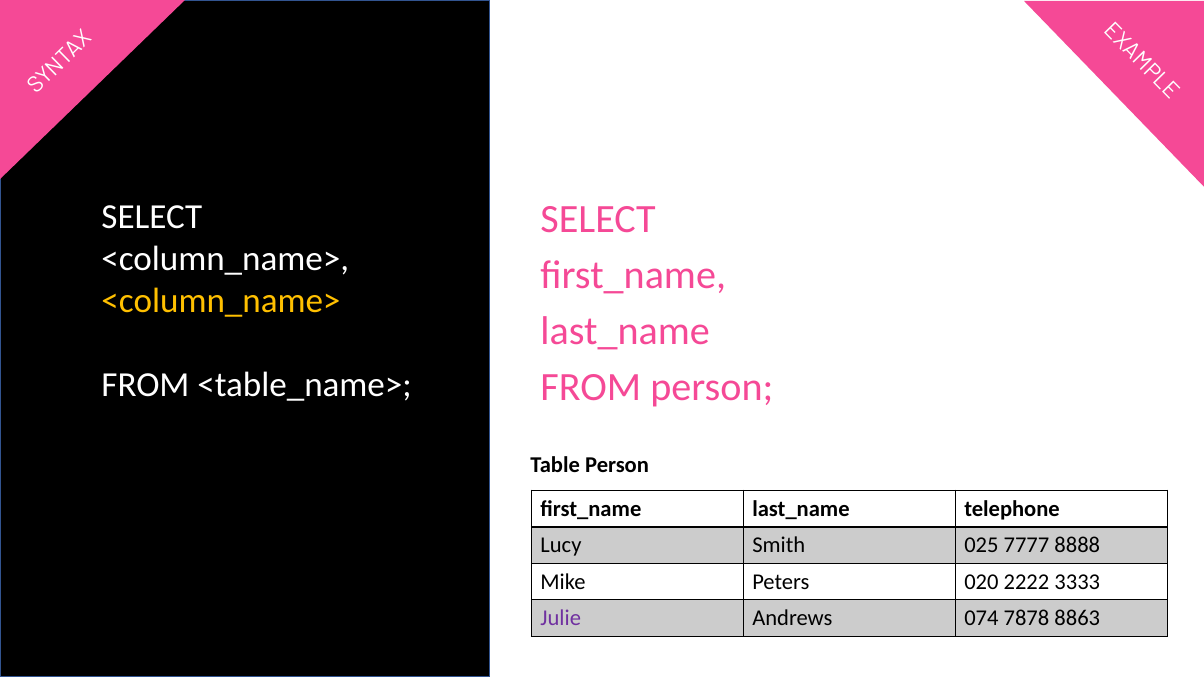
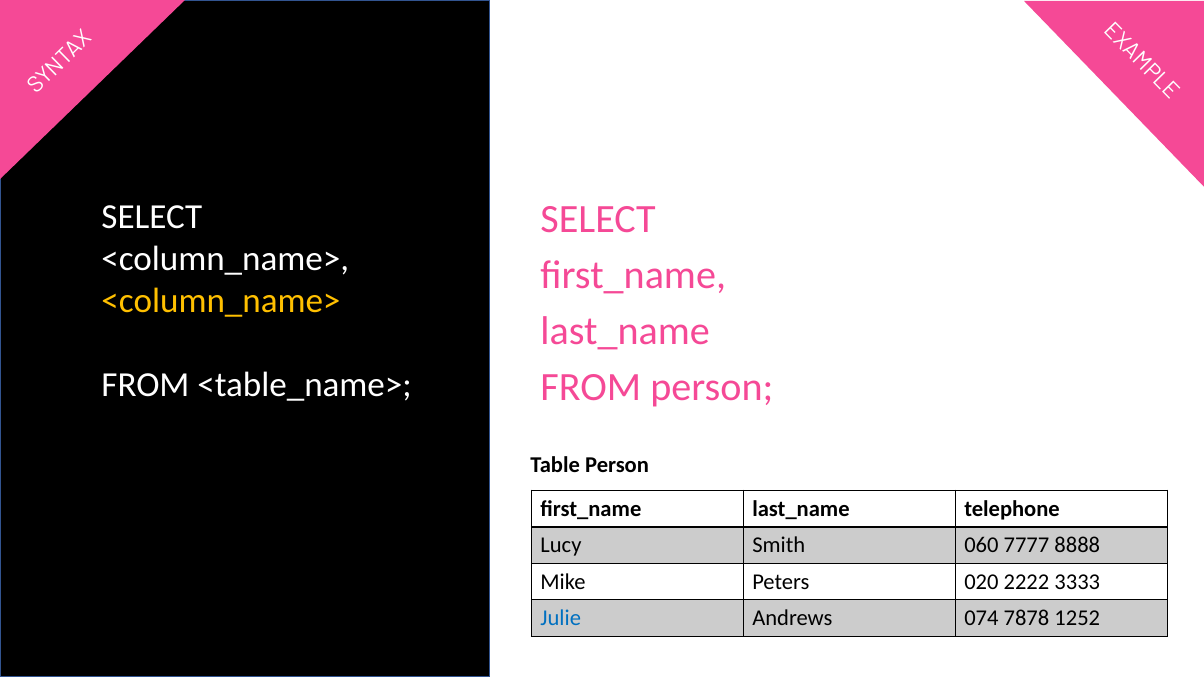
025: 025 -> 060
Julie colour: purple -> blue
8863: 8863 -> 1252
